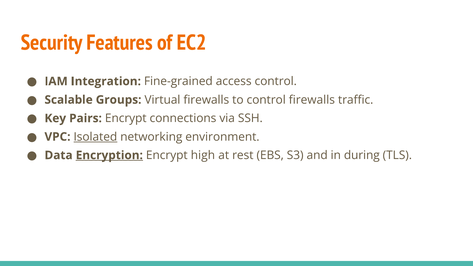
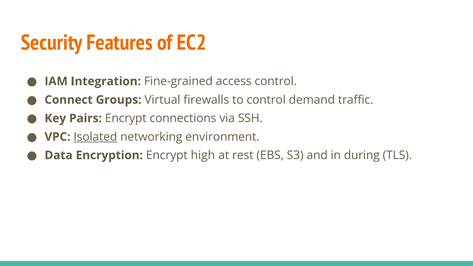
Scalable: Scalable -> Connect
control firewalls: firewalls -> demand
Encryption underline: present -> none
